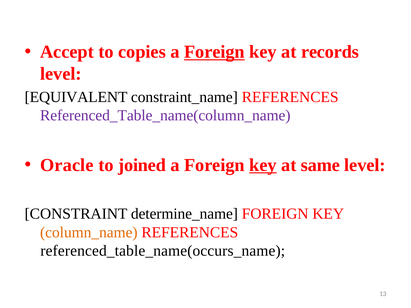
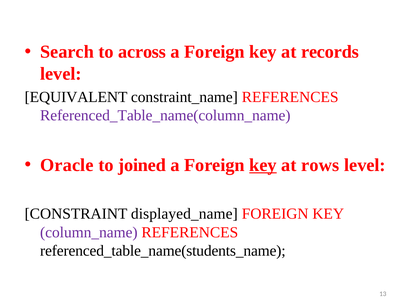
Accept: Accept -> Search
copies: copies -> across
Foreign at (214, 52) underline: present -> none
same: same -> rows
determine_name: determine_name -> displayed_name
column_name colour: orange -> purple
referenced_table_name(occurs_name: referenced_table_name(occurs_name -> referenced_table_name(students_name
